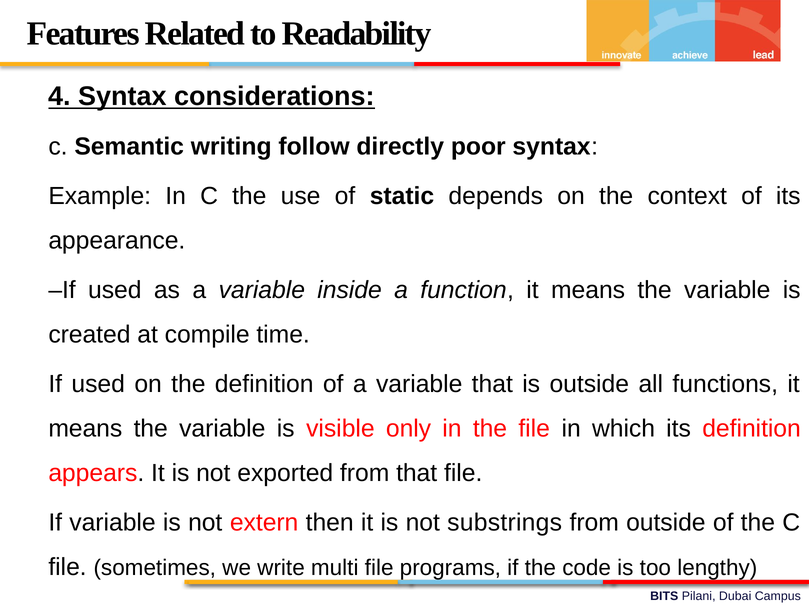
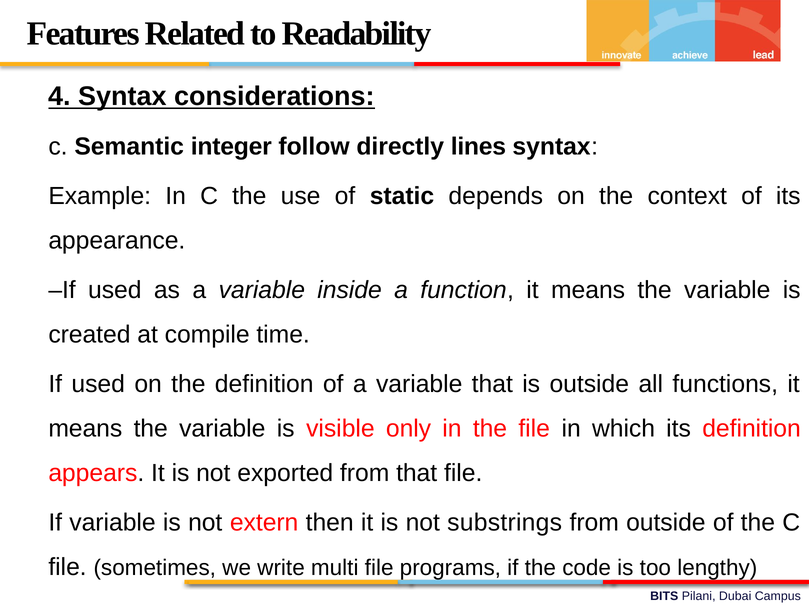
writing: writing -> integer
poor: poor -> lines
